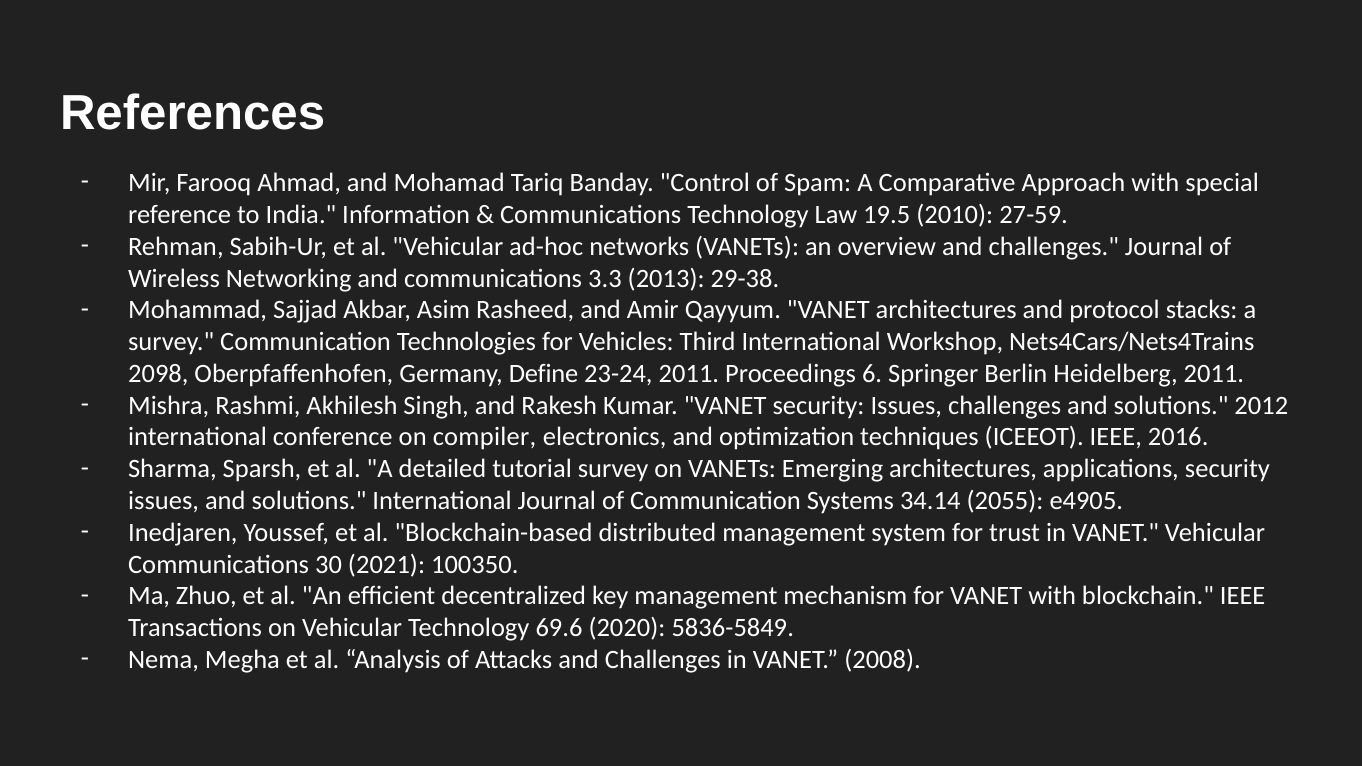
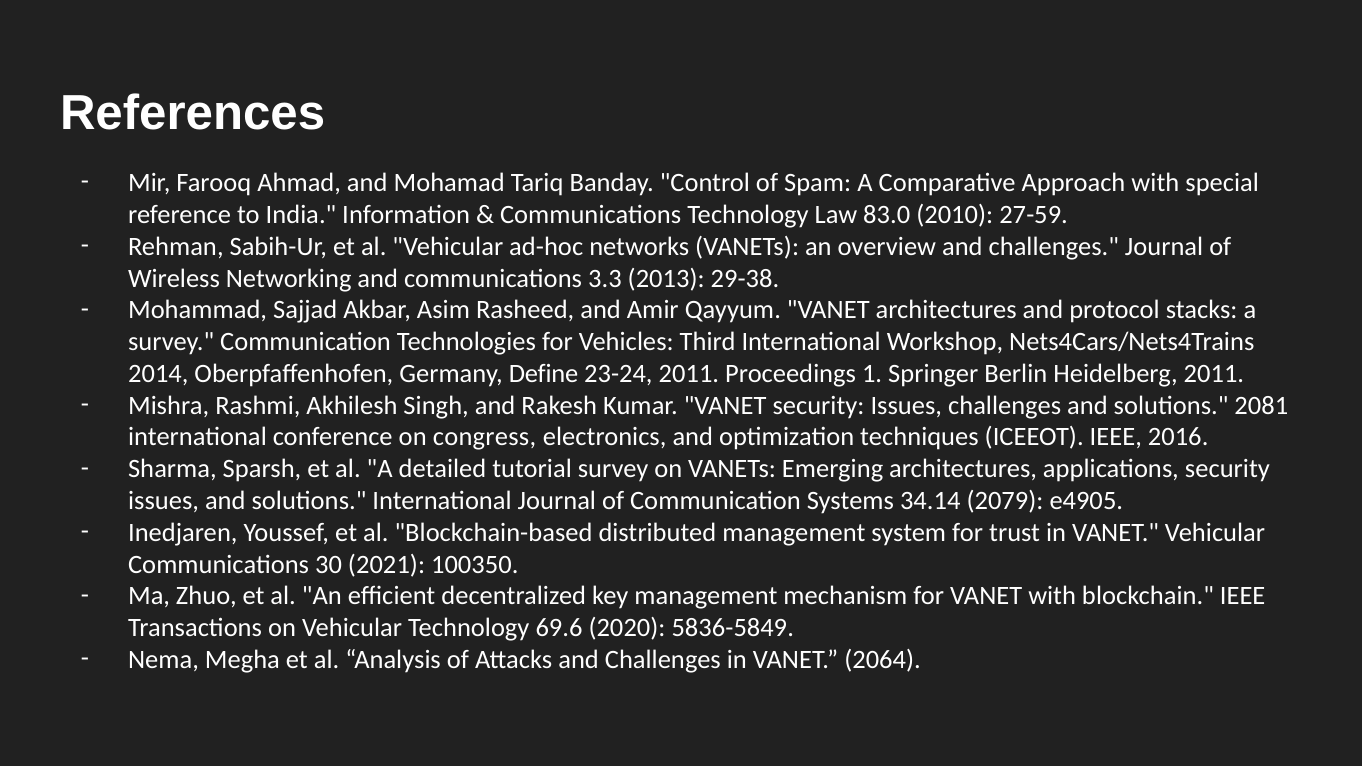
19.5: 19.5 -> 83.0
2098: 2098 -> 2014
6: 6 -> 1
2012: 2012 -> 2081
compiler: compiler -> congress
2055: 2055 -> 2079
2008: 2008 -> 2064
